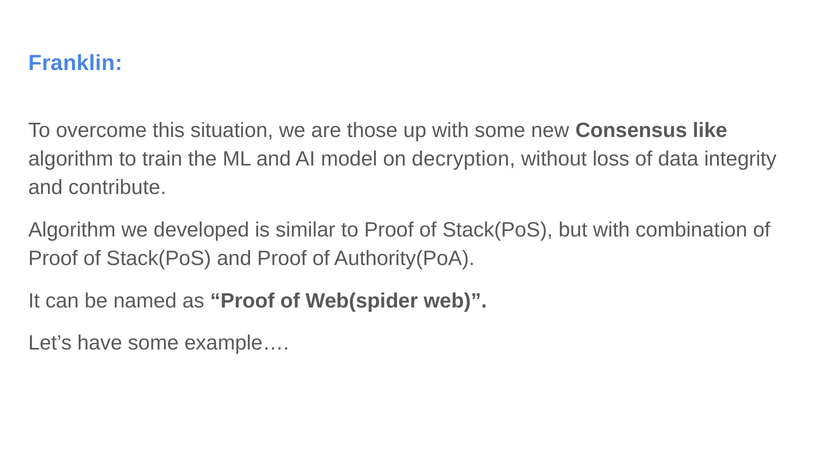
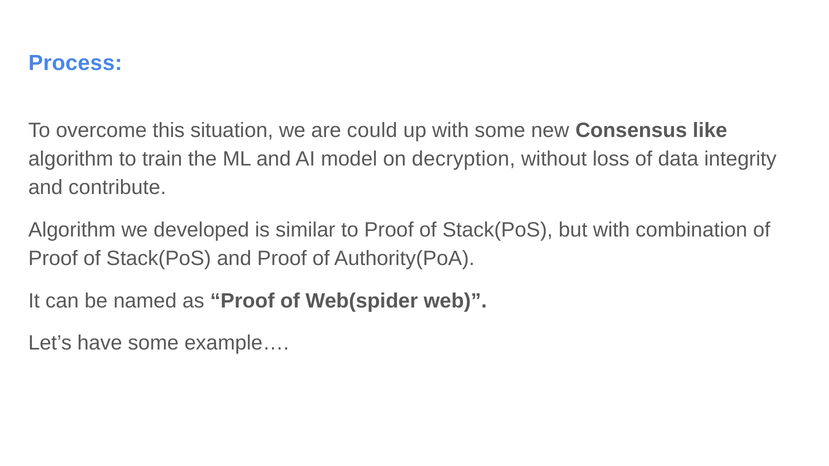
Franklin: Franklin -> Process
those: those -> could
